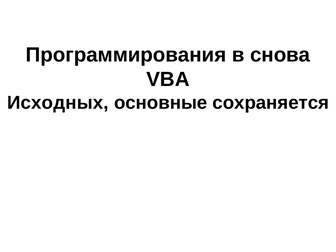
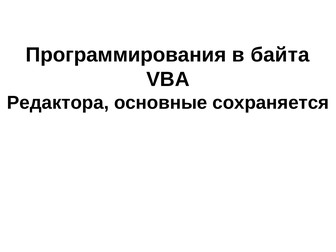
снова: снова -> байта
Исходных: Исходных -> Редактора
